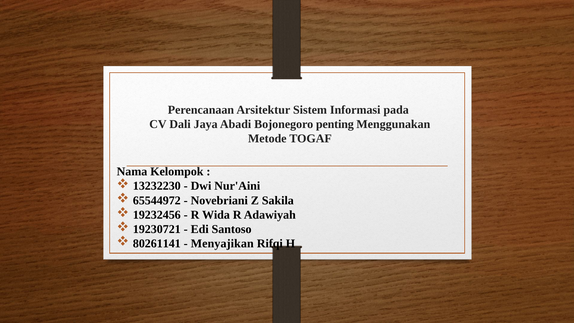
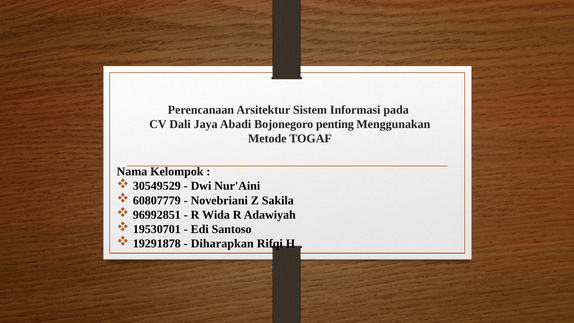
13232230: 13232230 -> 30549529
65544972: 65544972 -> 60807779
19232456: 19232456 -> 96992851
19230721: 19230721 -> 19530701
80261141: 80261141 -> 19291878
Menyajikan: Menyajikan -> Diharapkan
